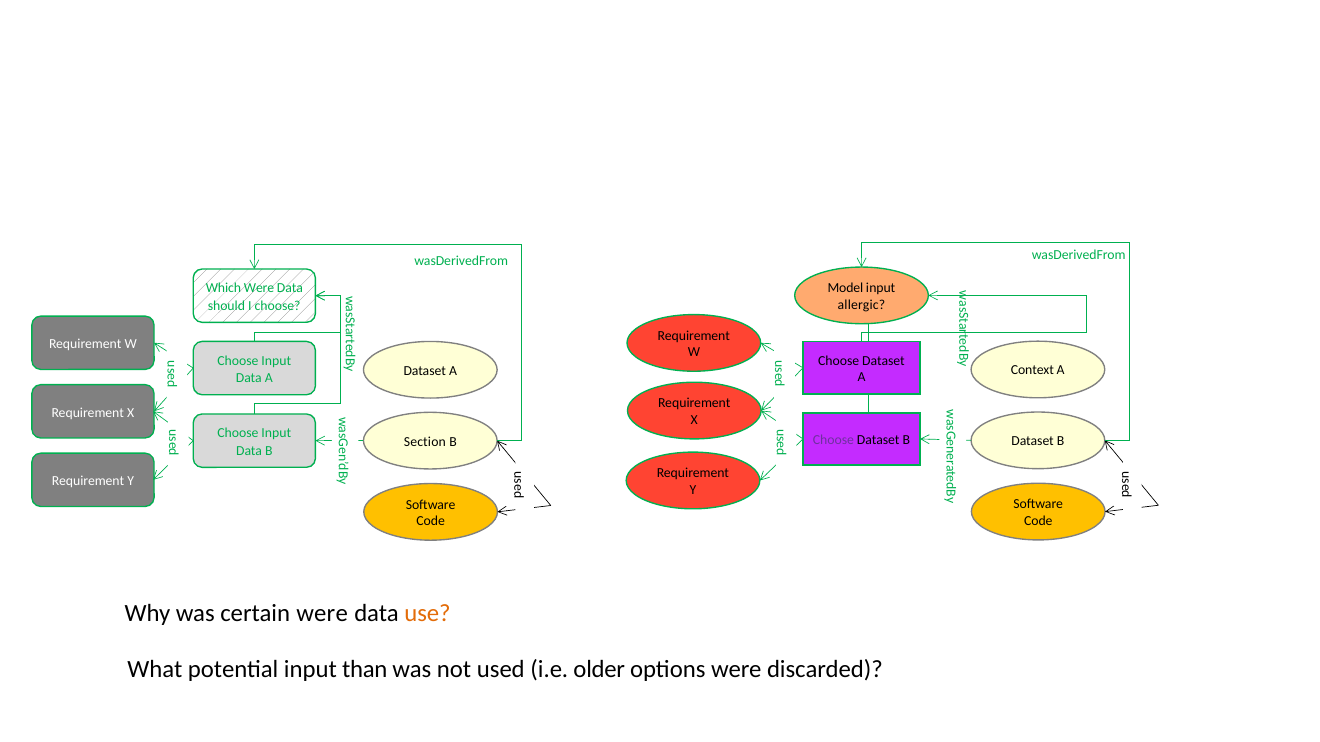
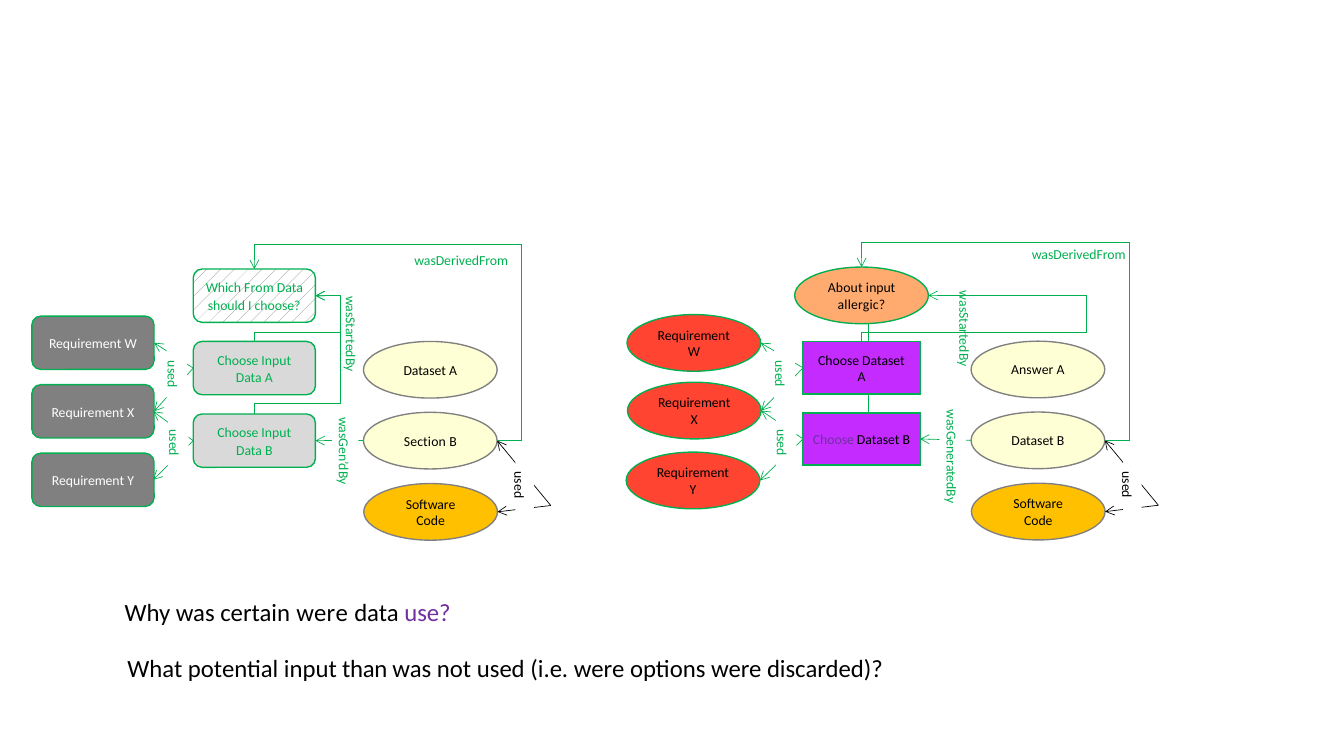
Model: Model -> About
Which Were: Were -> From
Context: Context -> Answer
use colour: orange -> purple
i.e older: older -> were
